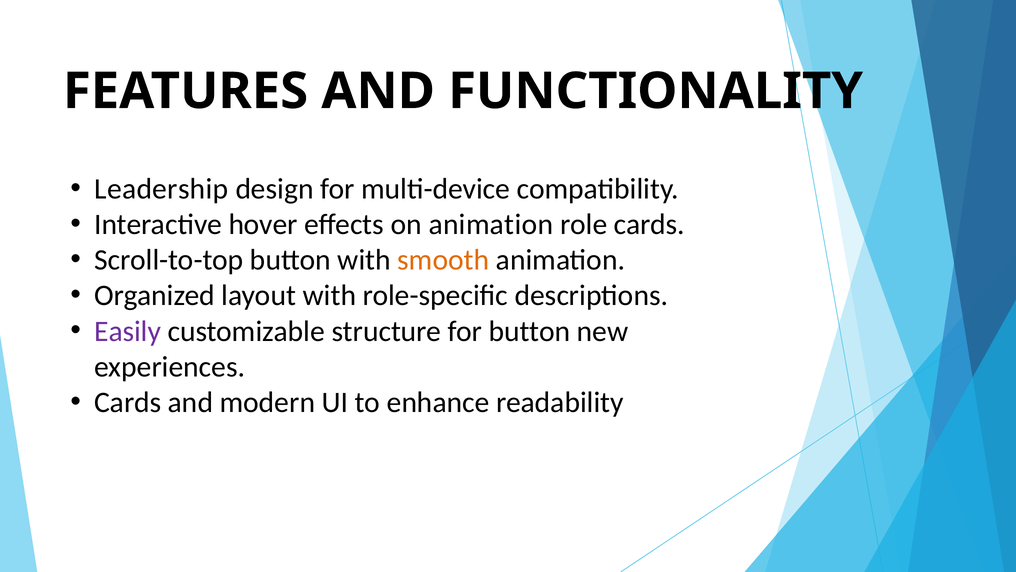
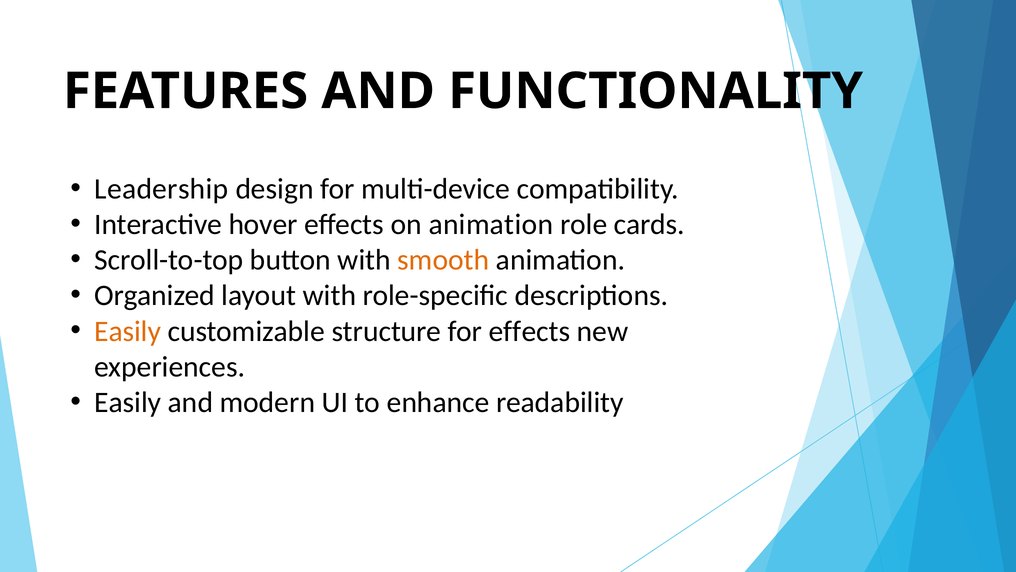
Easily at (128, 331) colour: purple -> orange
for button: button -> effects
Cards at (128, 402): Cards -> Easily
